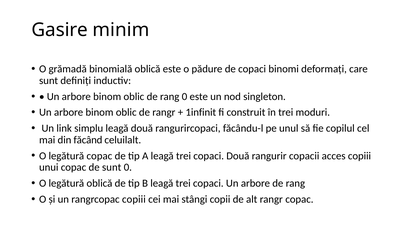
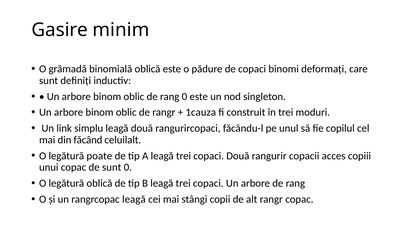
1infinit: 1infinit -> 1cauza
legătură сорас: сорас -> poate
rangrcopac copiii: copiii -> leagă
